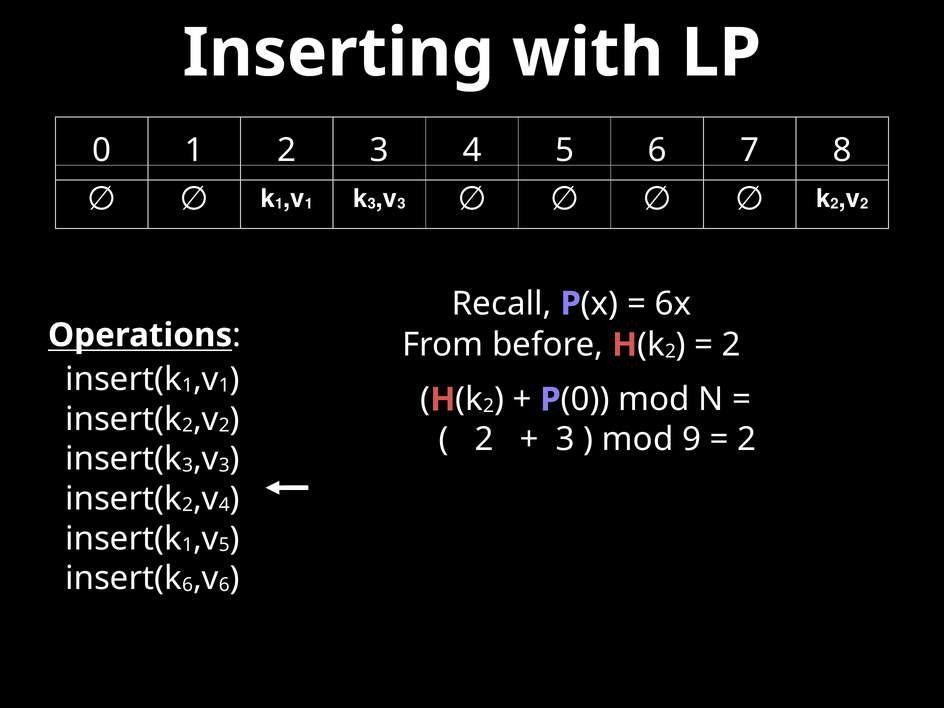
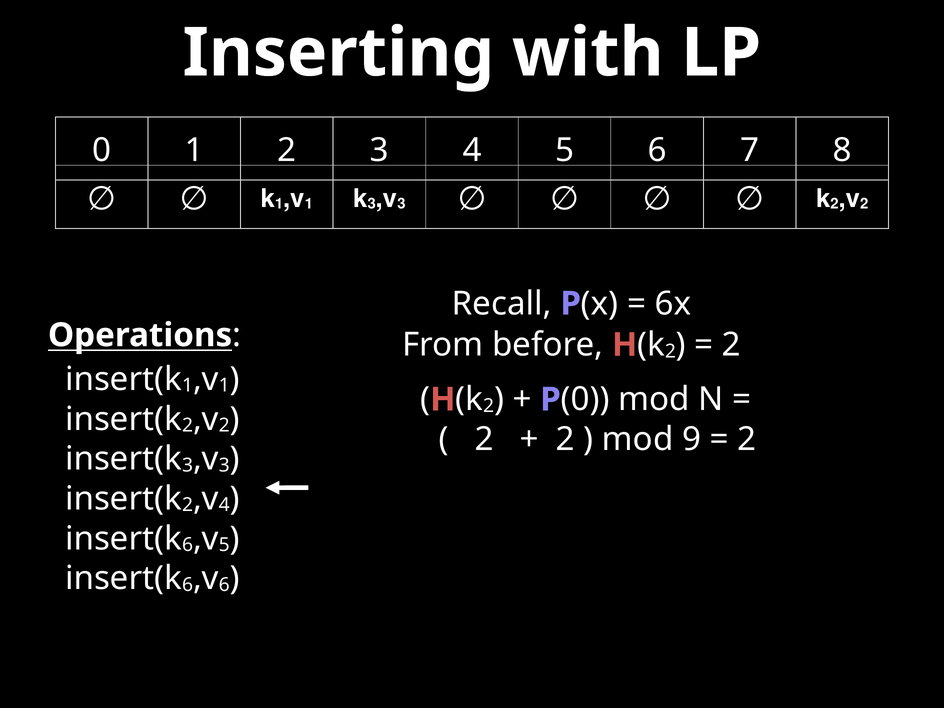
3 at (565, 439): 3 -> 2
1 at (188, 545): 1 -> 6
